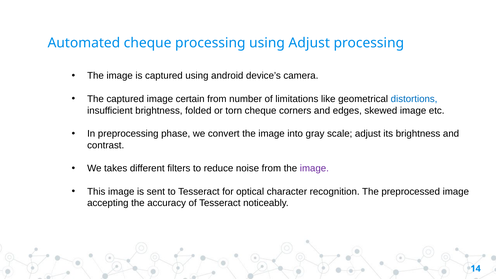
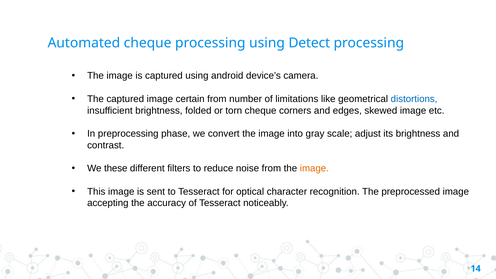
using Adjust: Adjust -> Detect
takes: takes -> these
image at (314, 168) colour: purple -> orange
